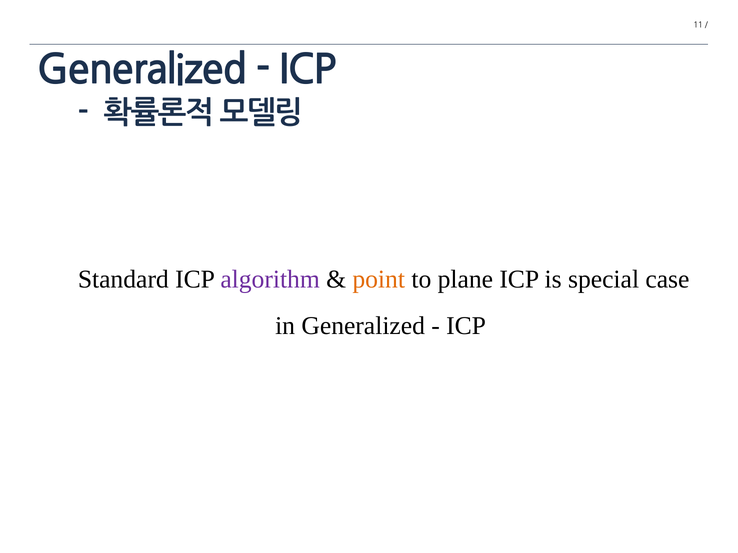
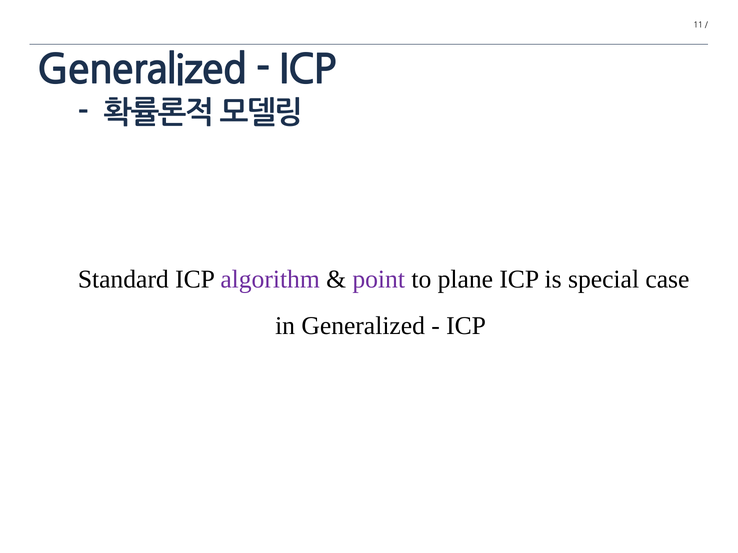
point colour: orange -> purple
